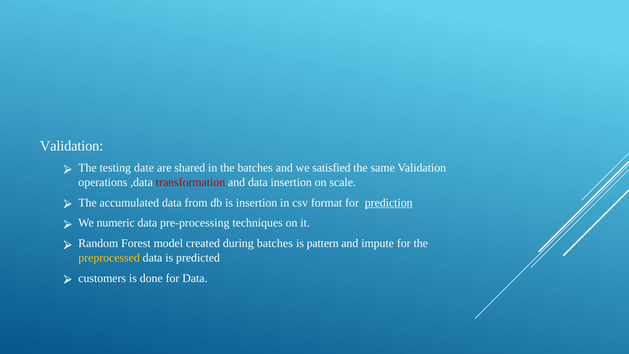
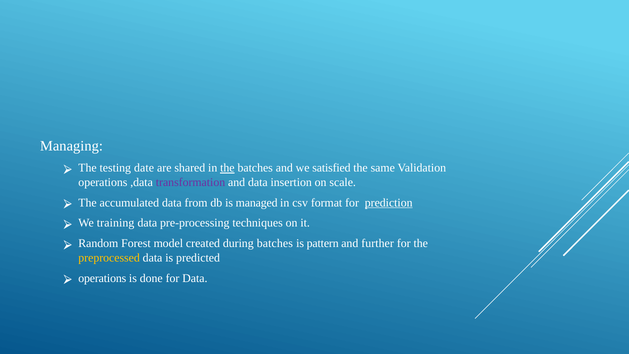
Validation at (72, 146): Validation -> Managing
the at (227, 168) underline: none -> present
transformation colour: red -> purple
is insertion: insertion -> managed
numeric: numeric -> training
impute: impute -> further
customers at (102, 278): customers -> operations
